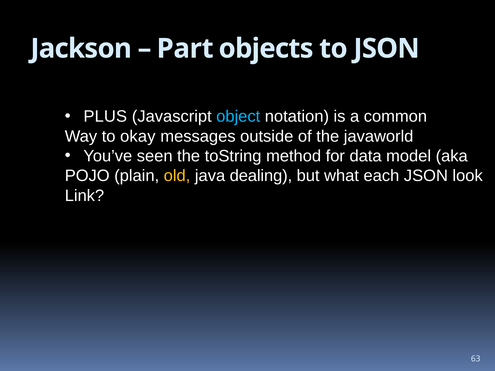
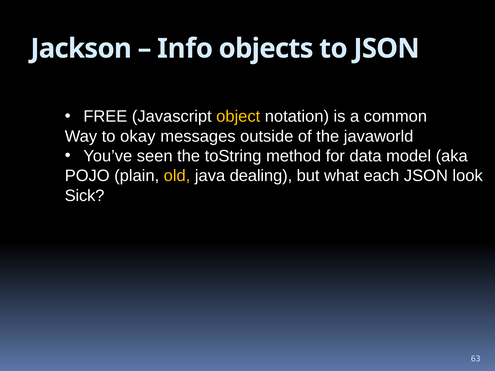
Part: Part -> Info
PLUS: PLUS -> FREE
object colour: light blue -> yellow
Link: Link -> Sick
